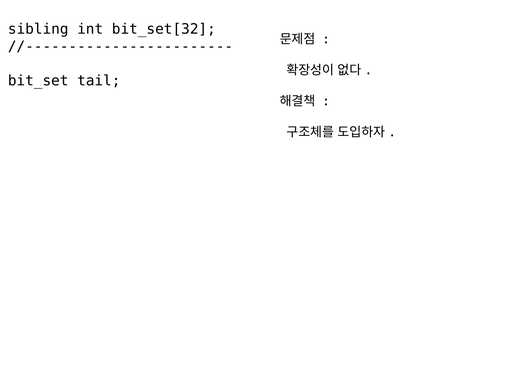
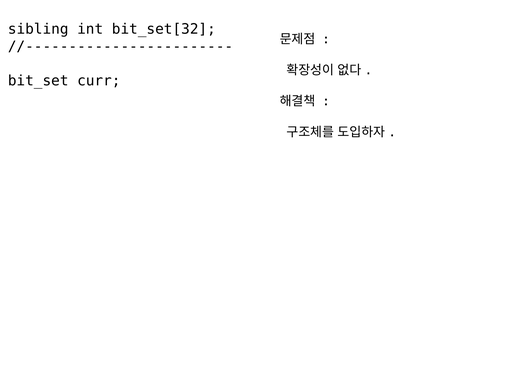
tail: tail -> curr
